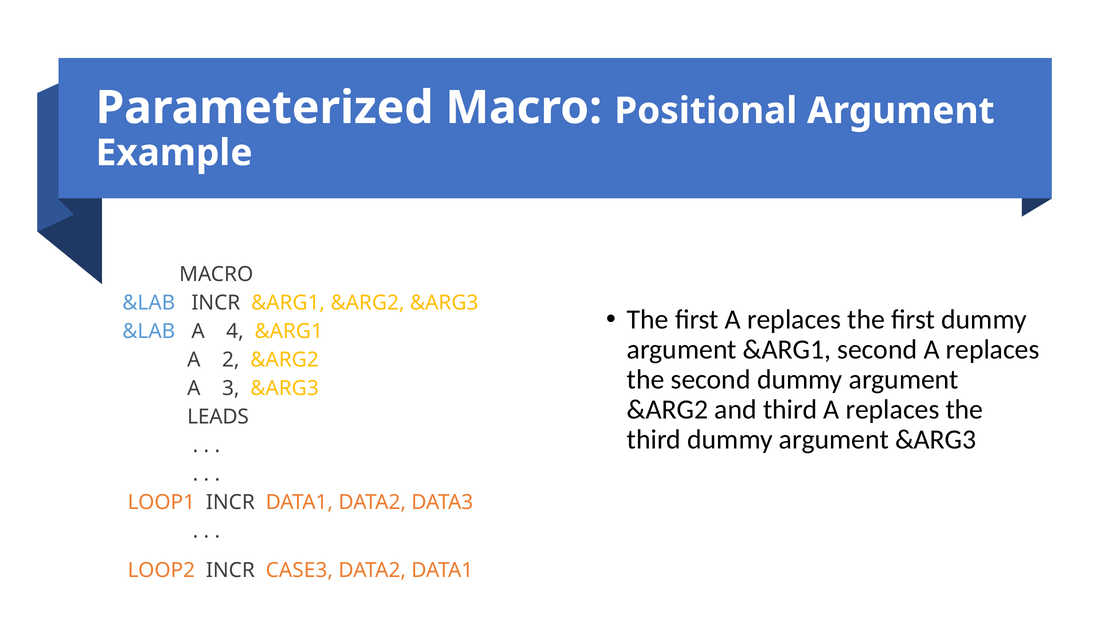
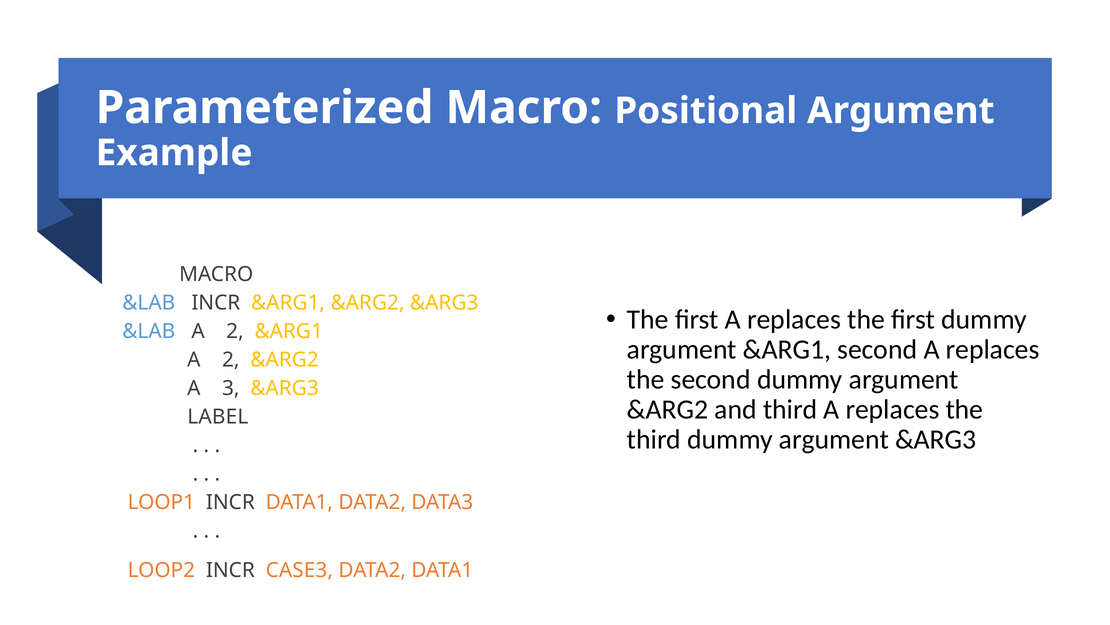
&LAB A 4: 4 -> 2
LEADS: LEADS -> LABEL
